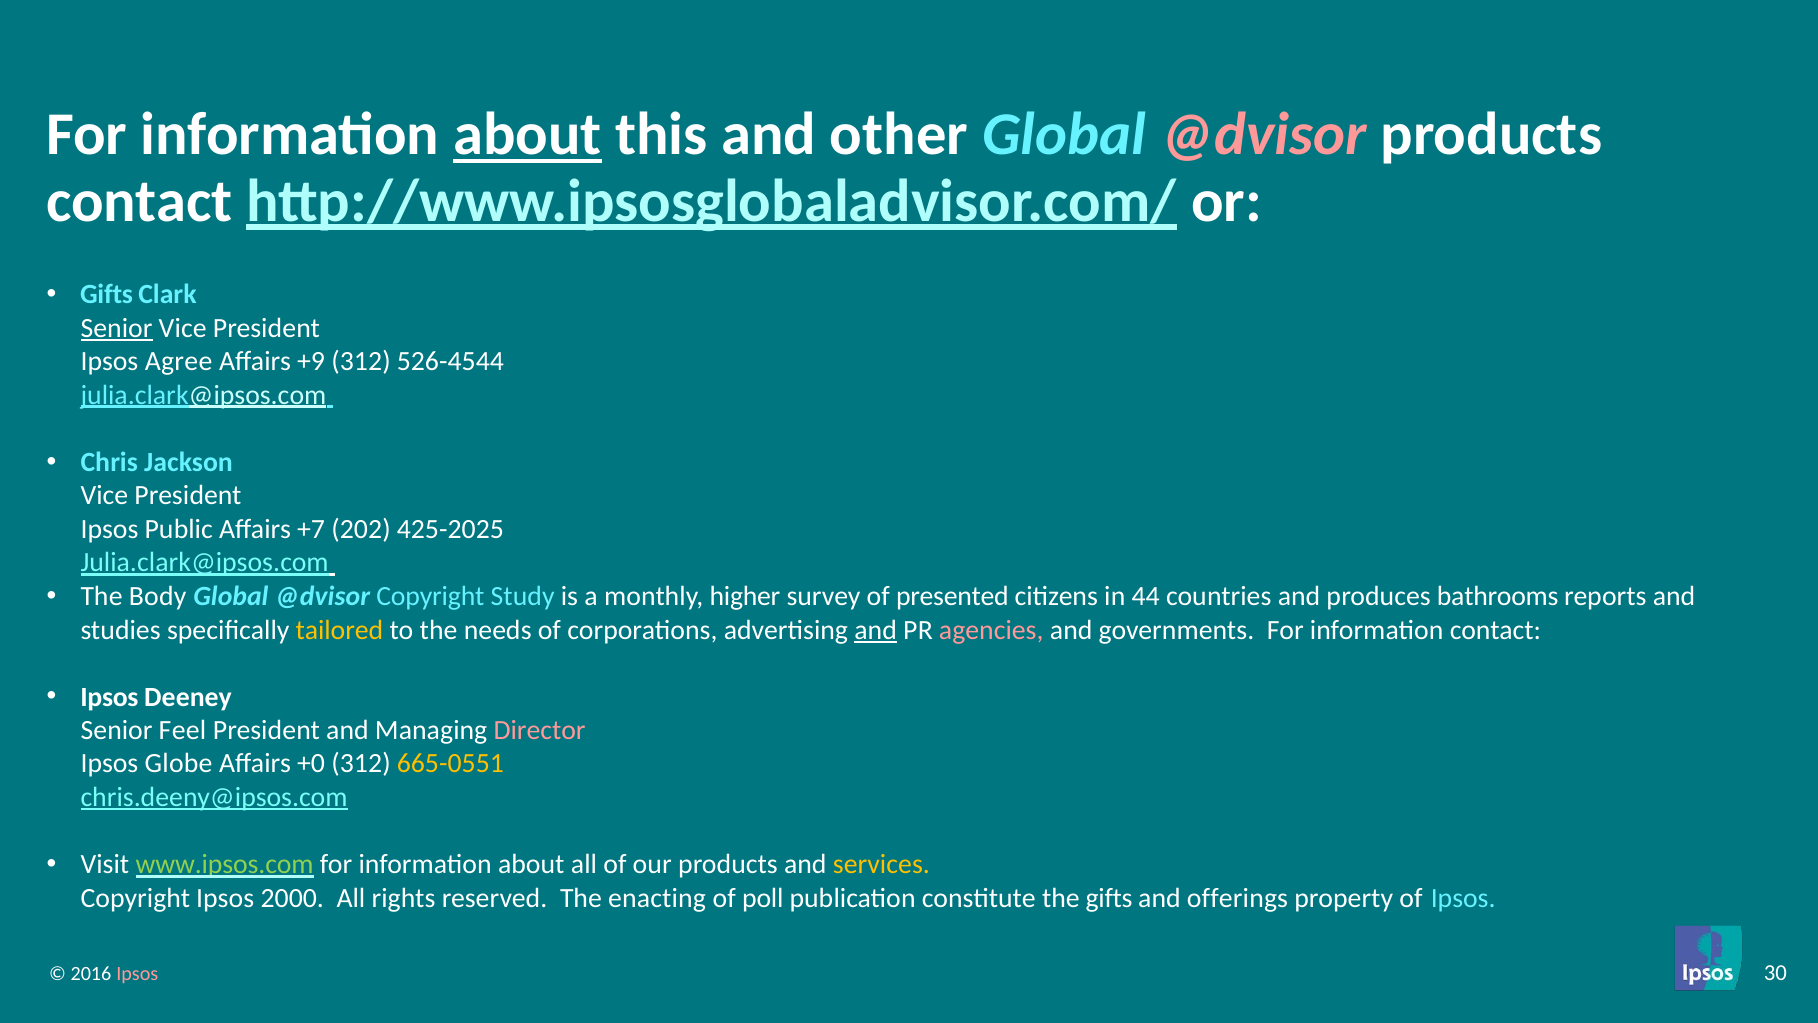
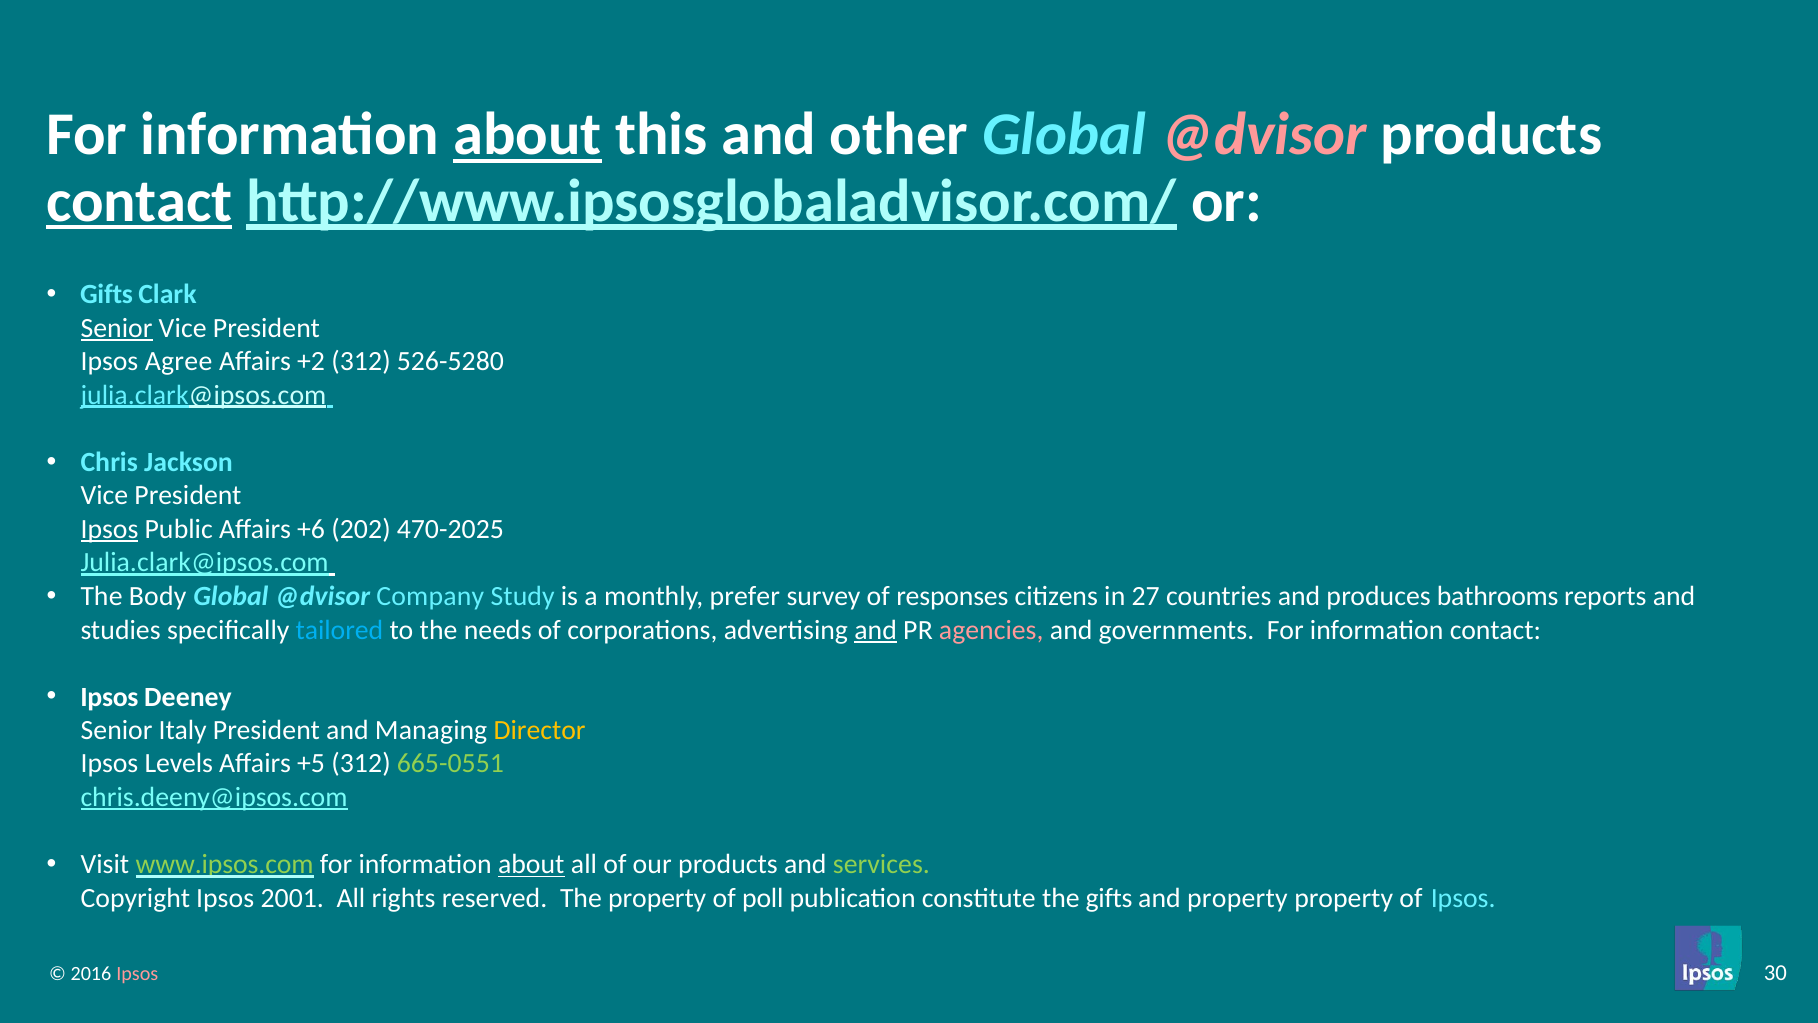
contact at (139, 201) underline: none -> present
+9: +9 -> +2
526-4544: 526-4544 -> 526-5280
Ipsos at (109, 529) underline: none -> present
+7: +7 -> +6
425-2025: 425-2025 -> 470-2025
@dvisor Copyright: Copyright -> Company
higher: higher -> prefer
presented: presented -> responses
44: 44 -> 27
tailored colour: yellow -> light blue
Feel: Feel -> Italy
Director colour: pink -> yellow
Globe: Globe -> Levels
+0: +0 -> +5
665-0551 colour: yellow -> light green
about at (531, 864) underline: none -> present
services colour: yellow -> light green
2000: 2000 -> 2001
The enacting: enacting -> property
and offerings: offerings -> property
